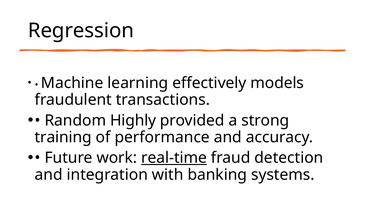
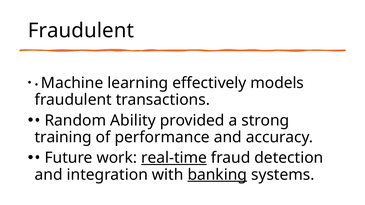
Regression at (81, 31): Regression -> Fraudulent
Highly: Highly -> Ability
banking underline: none -> present
